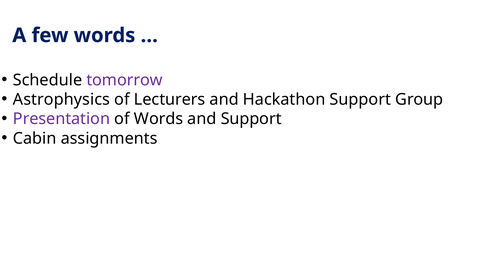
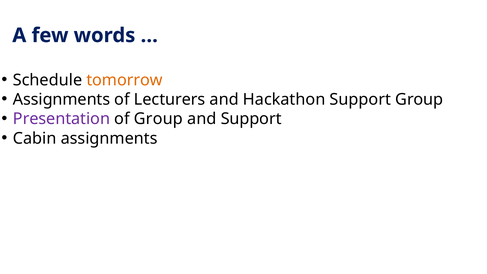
tomorrow colour: purple -> orange
Astrophysics at (61, 99): Astrophysics -> Assignments
of Words: Words -> Group
